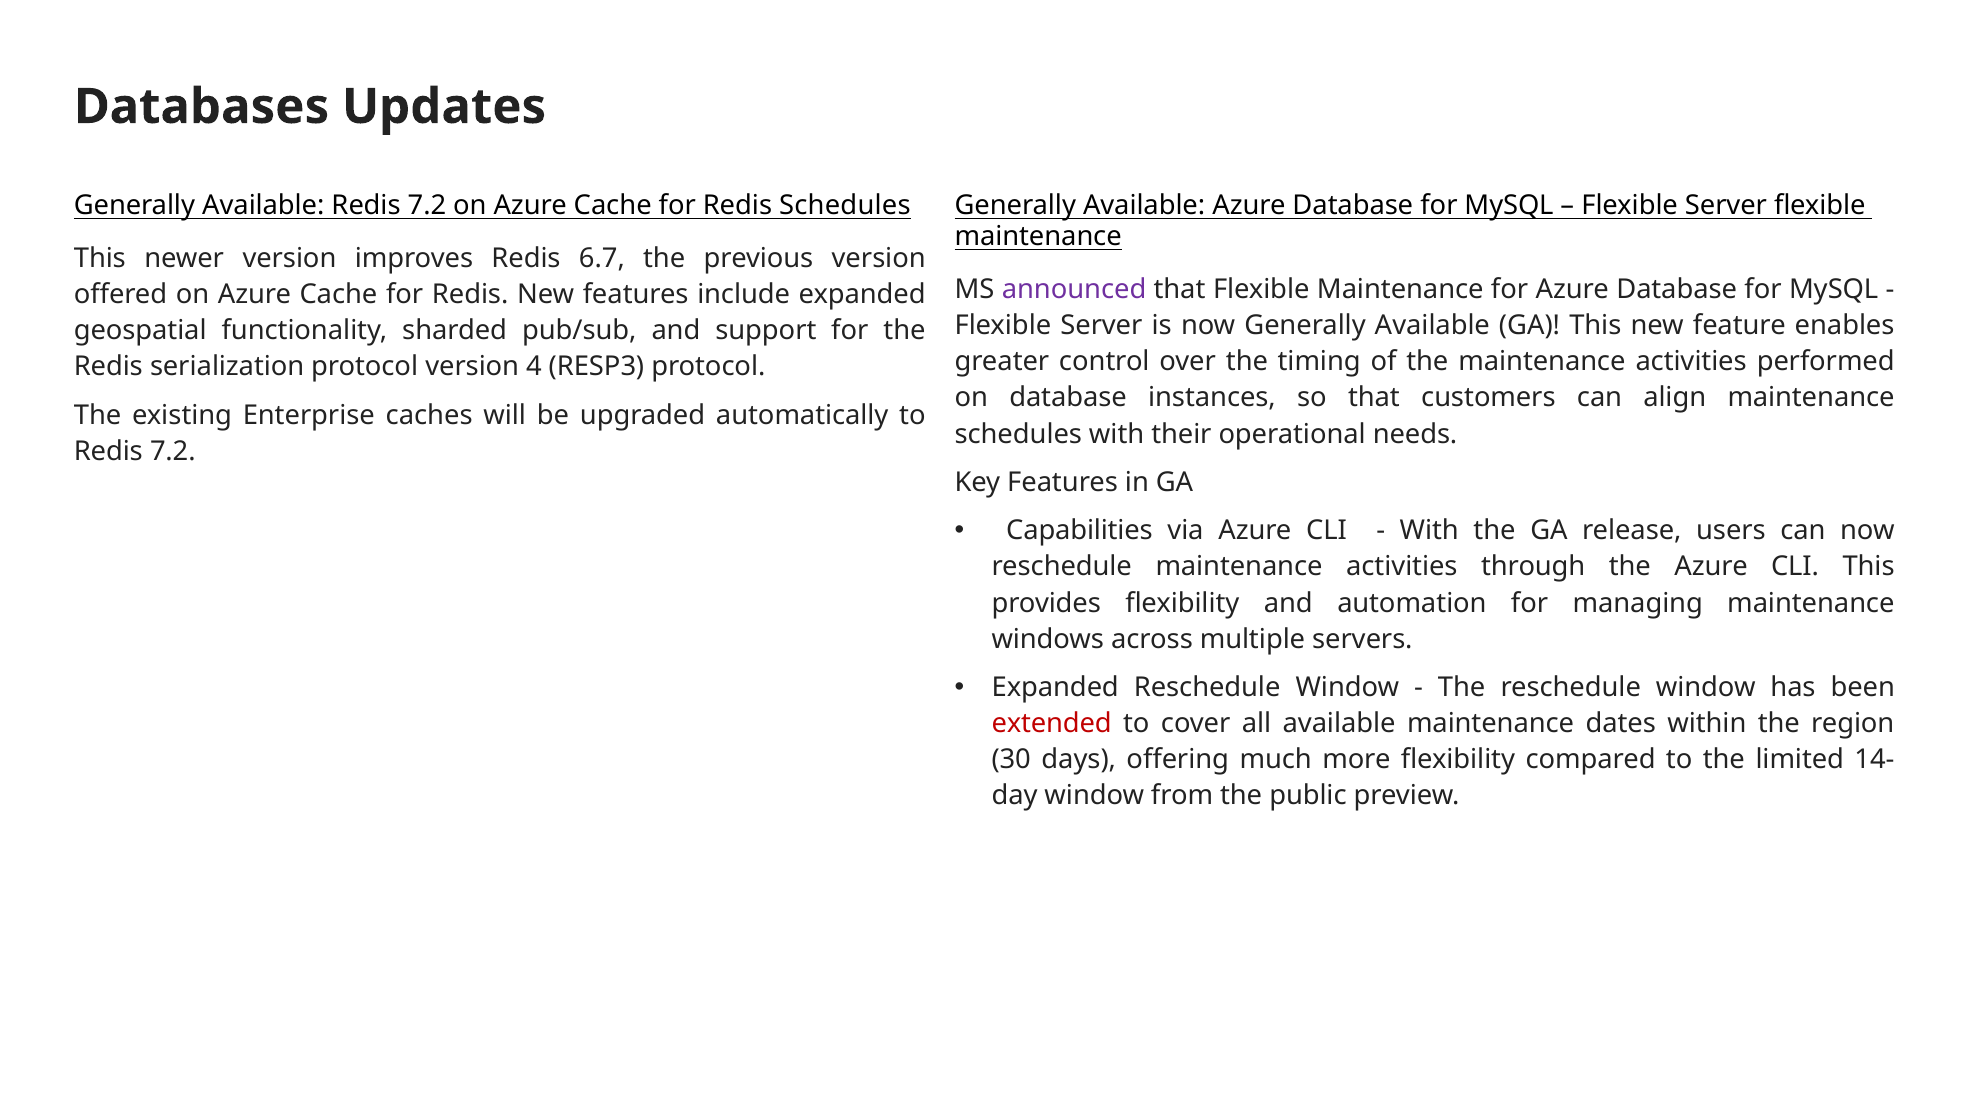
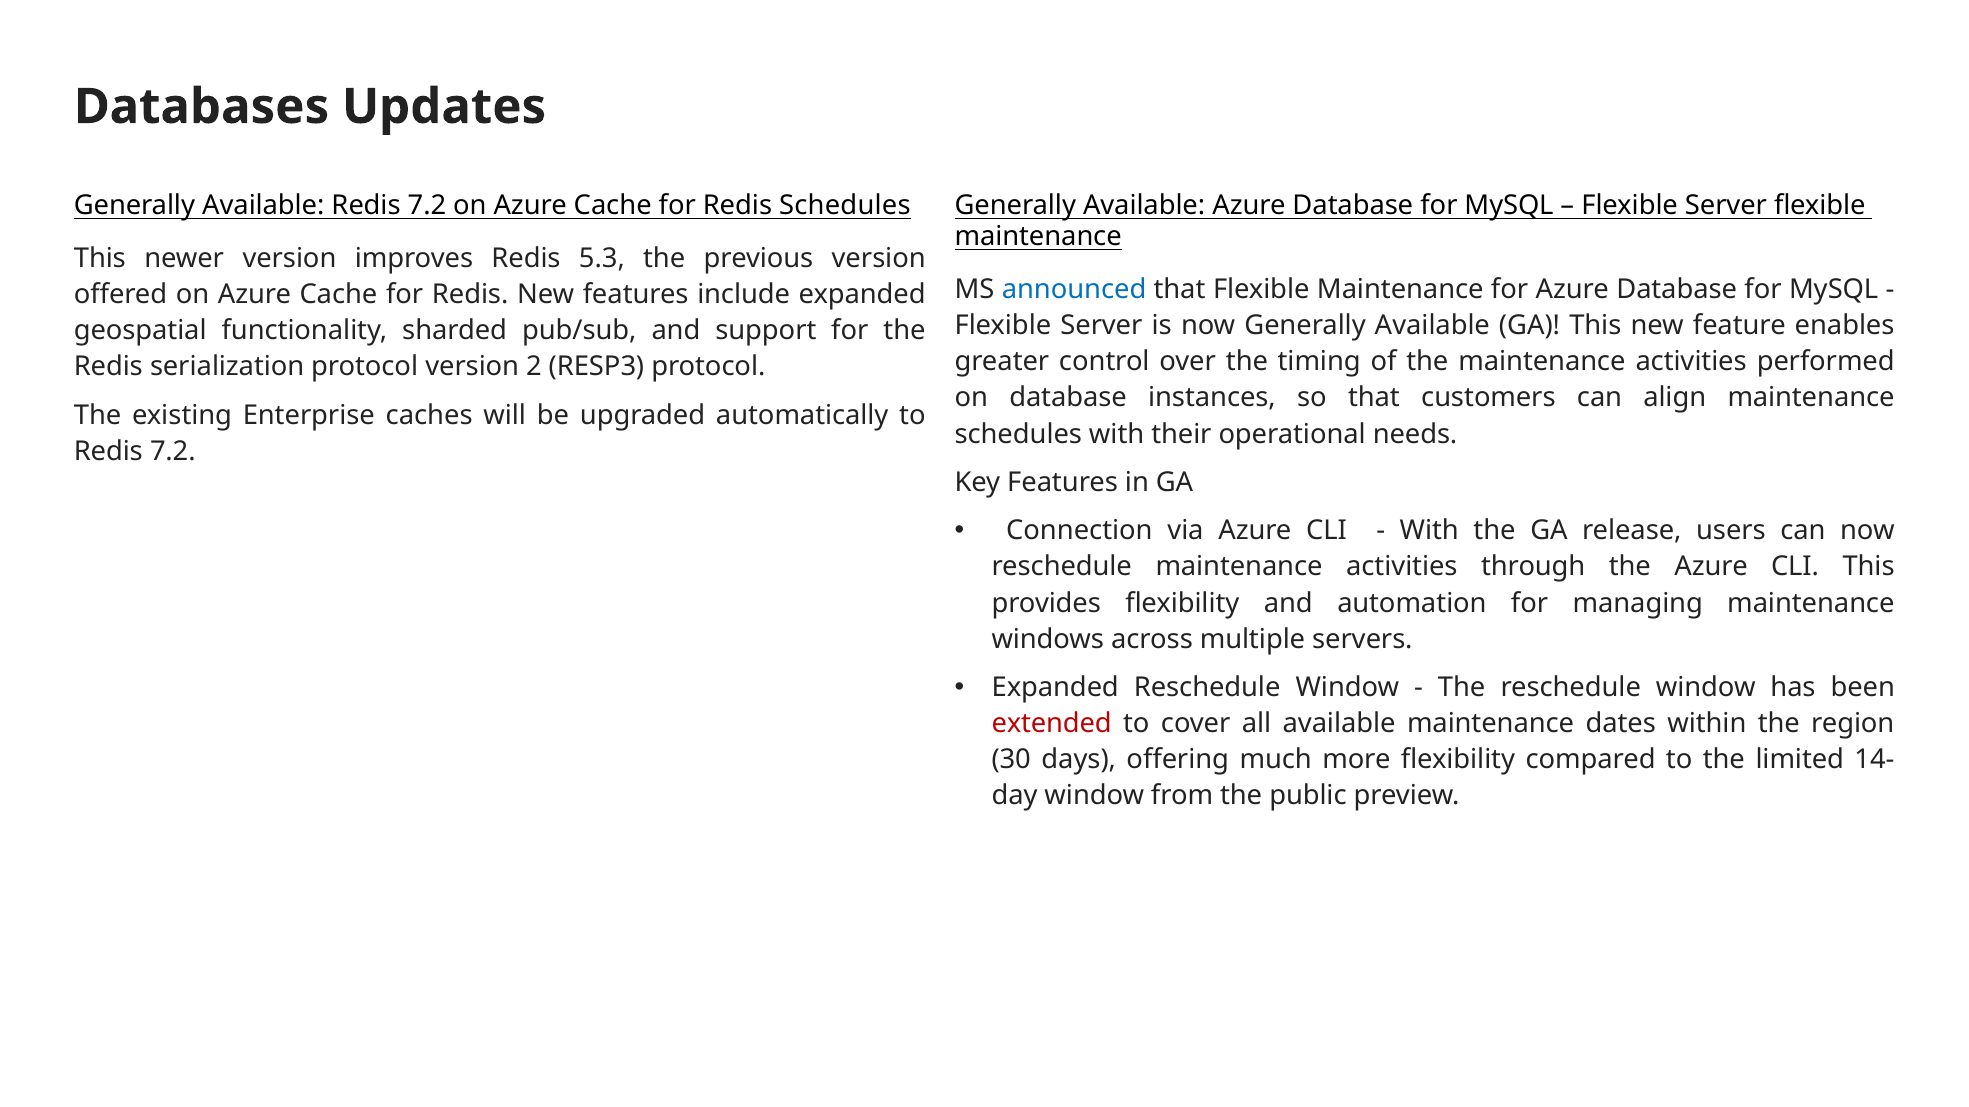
6.7: 6.7 -> 5.3
announced colour: purple -> blue
4: 4 -> 2
Capabilities: Capabilities -> Connection
